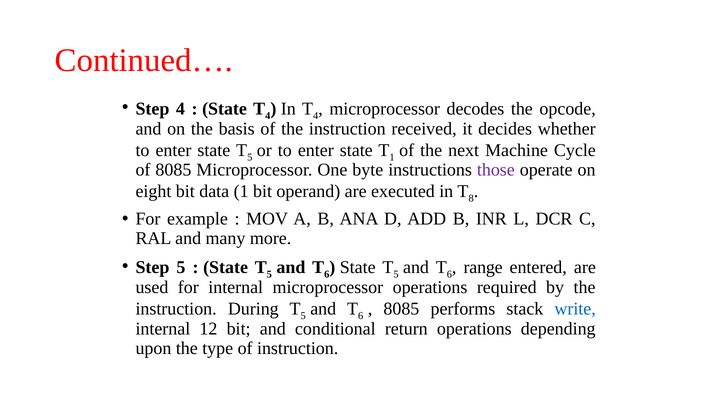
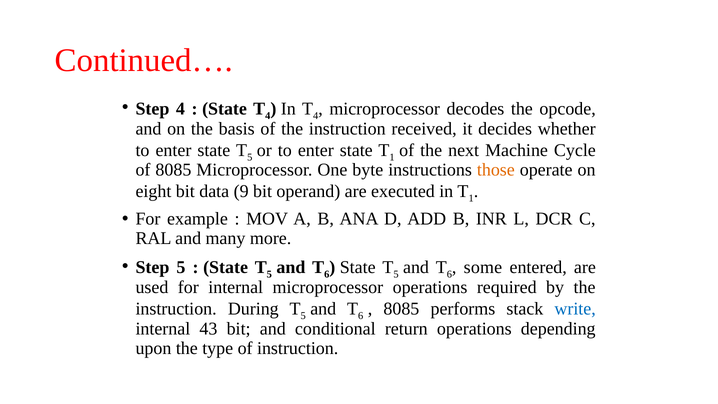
those colour: purple -> orange
data 1: 1 -> 9
8 at (471, 198): 8 -> 1
range: range -> some
12: 12 -> 43
